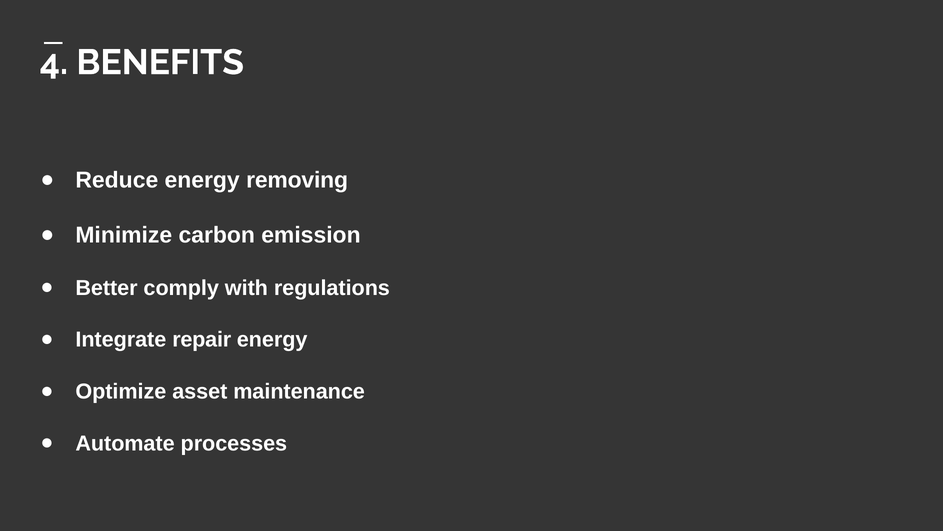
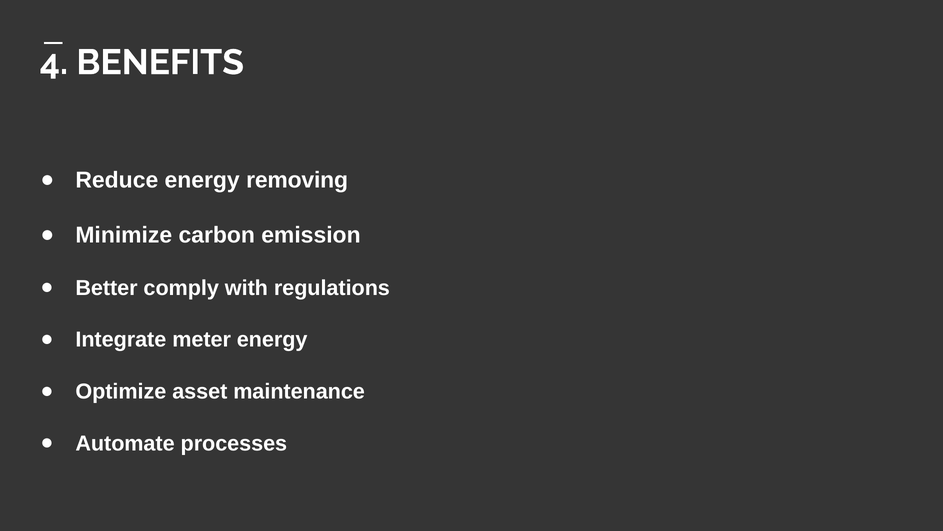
repair: repair -> meter
